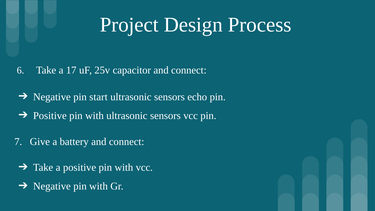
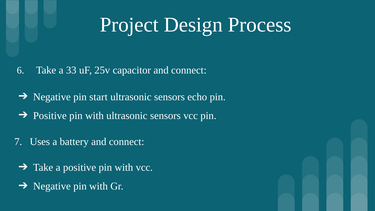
17: 17 -> 33
Give: Give -> Uses
